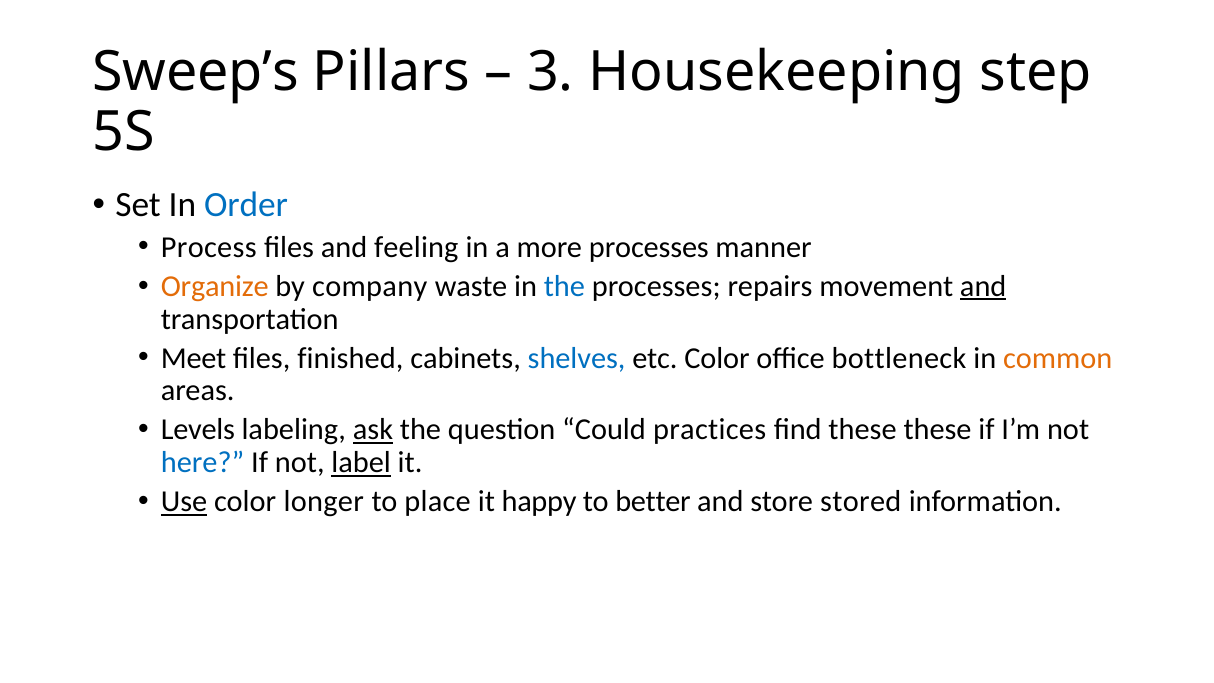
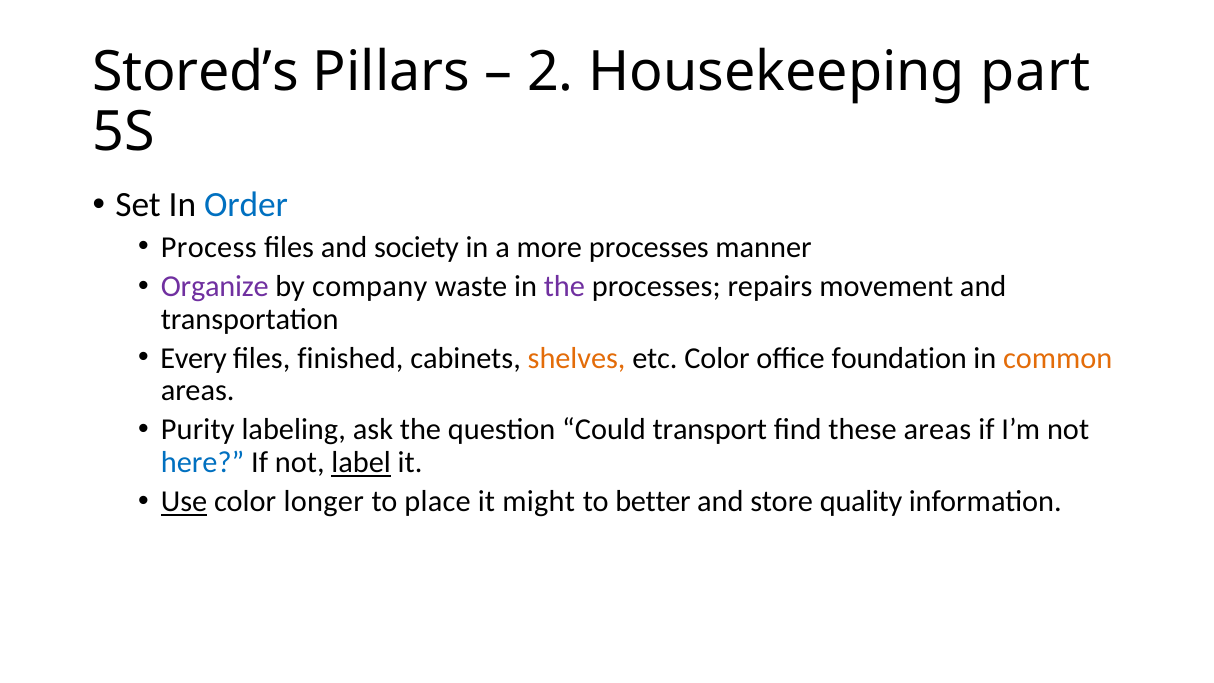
Sweep’s: Sweep’s -> Stored’s
3: 3 -> 2
step: step -> part
feeling: feeling -> society
Organize colour: orange -> purple
the at (564, 286) colour: blue -> purple
and at (983, 286) underline: present -> none
Meet: Meet -> Every
shelves colour: blue -> orange
bottleneck: bottleneck -> foundation
Levels: Levels -> Purity
ask underline: present -> none
practices: practices -> transport
these these: these -> areas
happy: happy -> might
stored: stored -> quality
